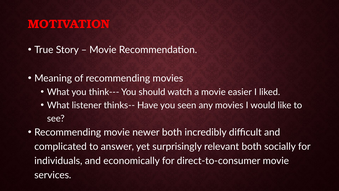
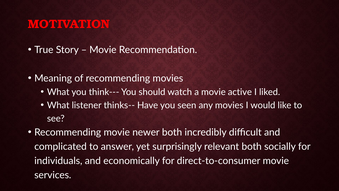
easier: easier -> active
